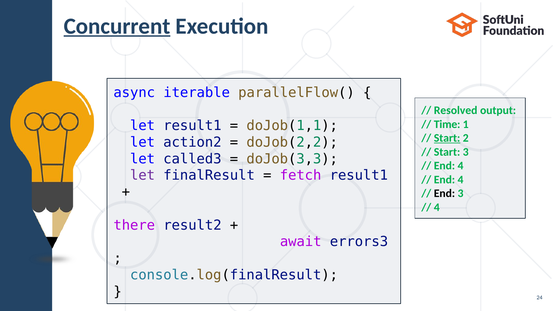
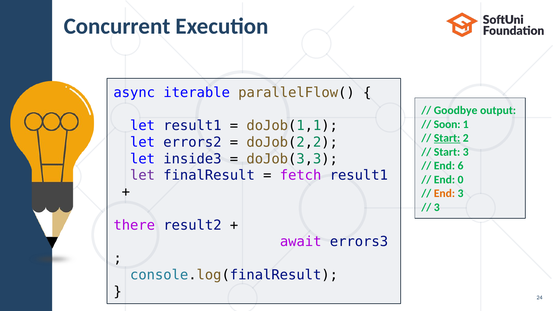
Concurrent underline: present -> none
Resolved: Resolved -> Goodbye
Time: Time -> Soon
action2: action2 -> errors2
called3: called3 -> inside3
4 at (461, 166): 4 -> 6
4 at (461, 180): 4 -> 0
End at (444, 194) colour: black -> orange
4 at (437, 207): 4 -> 3
